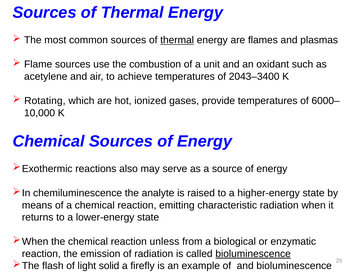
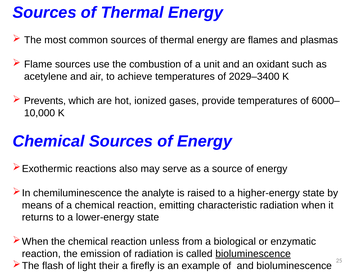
thermal at (177, 40) underline: present -> none
2043–3400: 2043–3400 -> 2029–3400
Rotating: Rotating -> Prevents
solid: solid -> their
